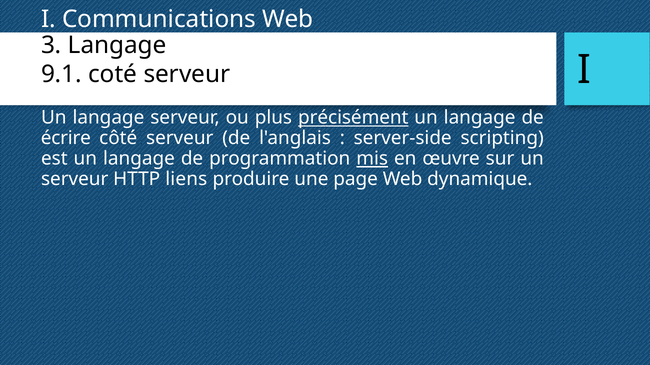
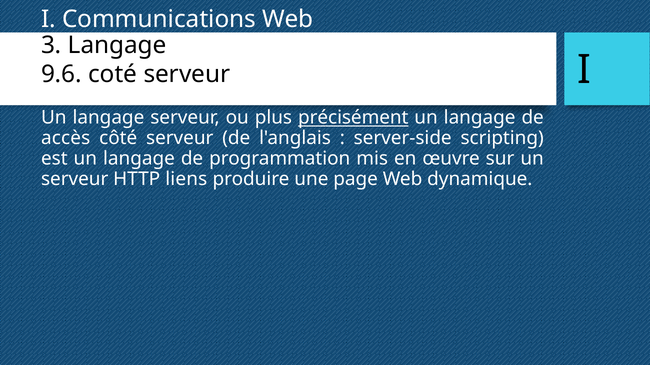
9.1: 9.1 -> 9.6
écrire: écrire -> accès
mis underline: present -> none
